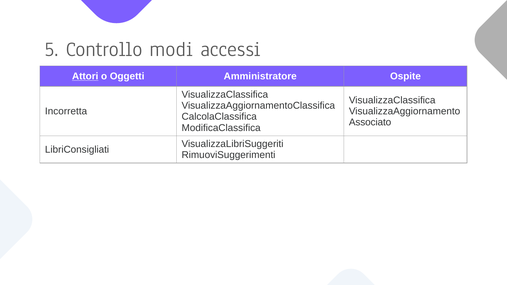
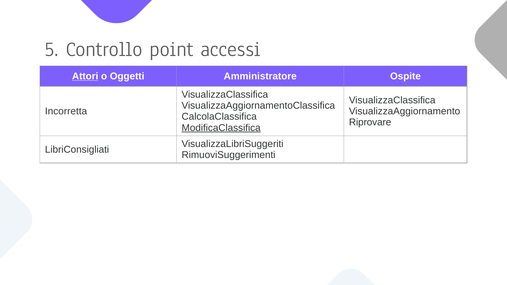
modi: modi -> point
Associato: Associato -> Riprovare
ModificaClassifica underline: none -> present
